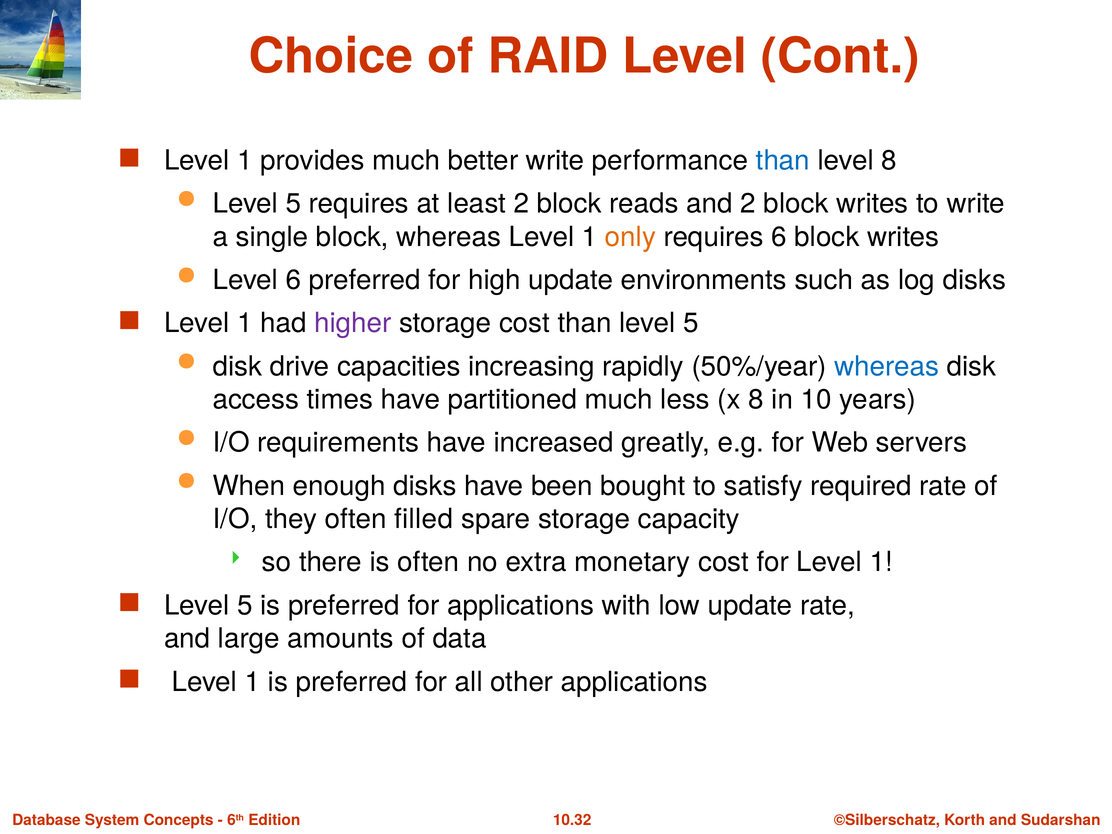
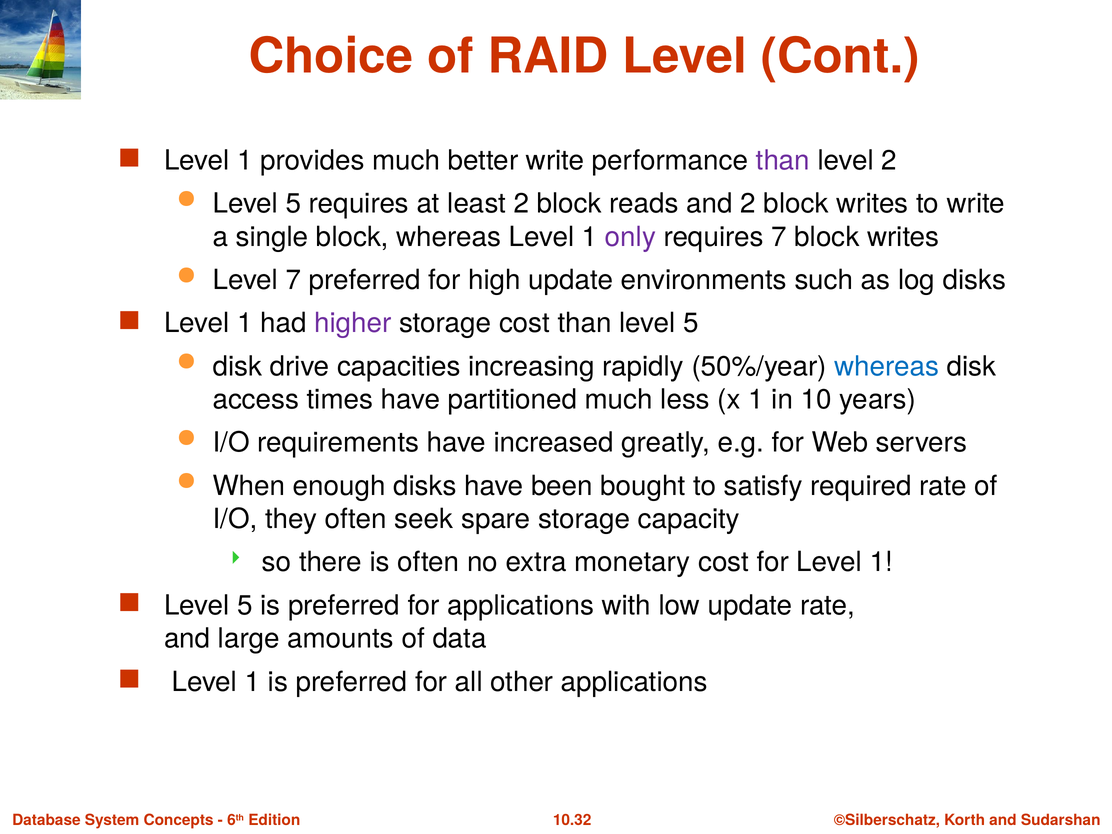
than at (783, 161) colour: blue -> purple
level 8: 8 -> 2
only colour: orange -> purple
requires 6: 6 -> 7
Level 6: 6 -> 7
x 8: 8 -> 1
filled: filled -> seek
